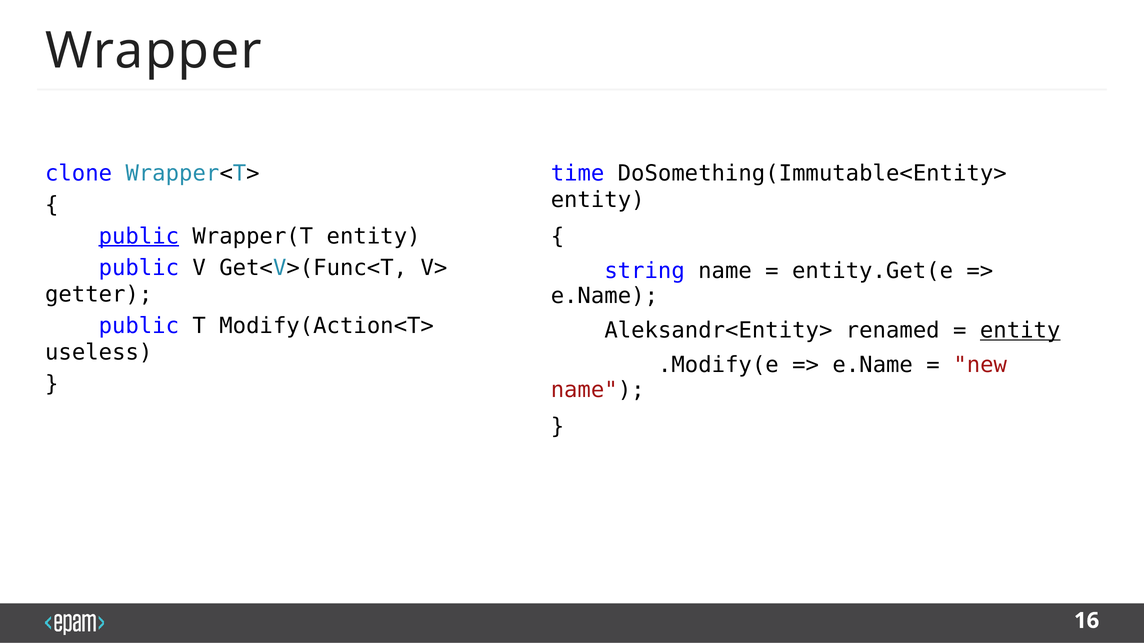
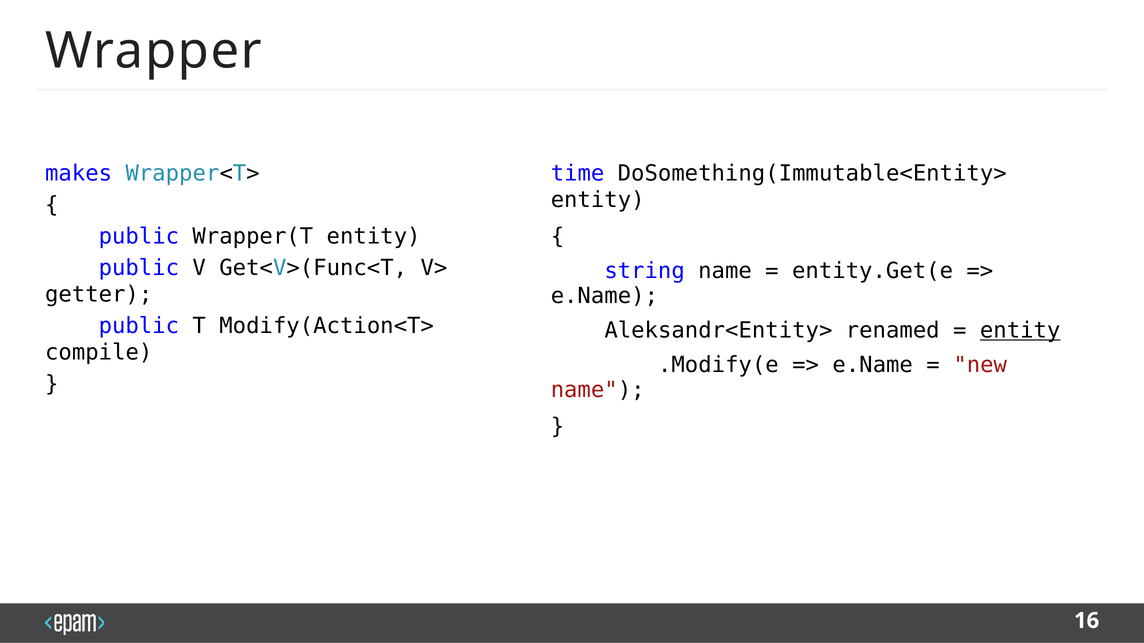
clone: clone -> makes
public at (139, 237) underline: present -> none
useless: useless -> compile
